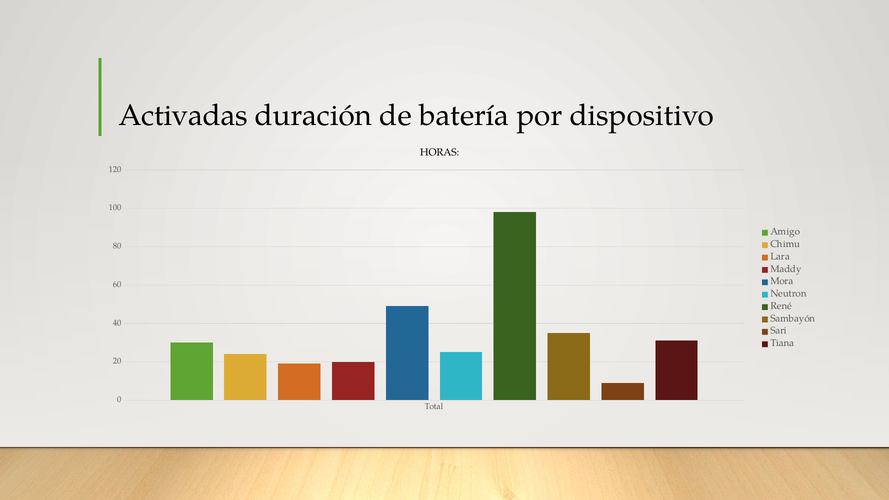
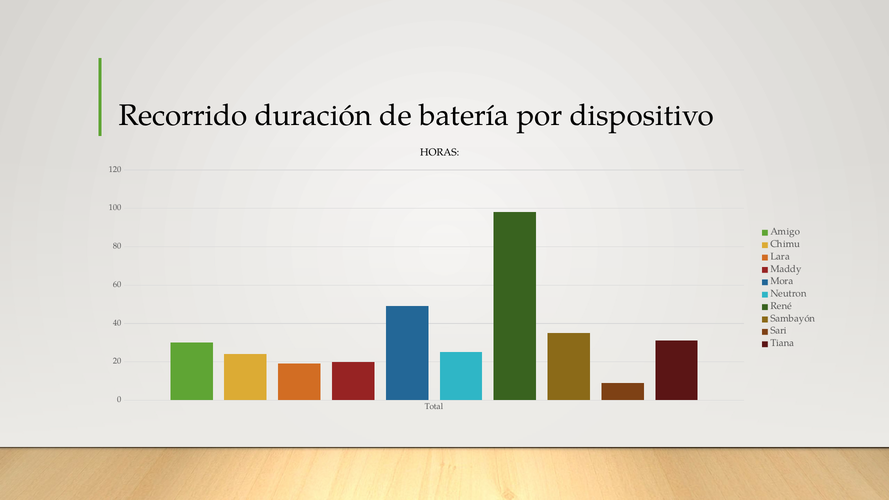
Activadas: Activadas -> Recorrido
